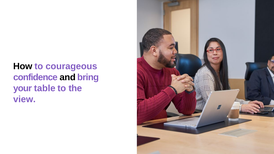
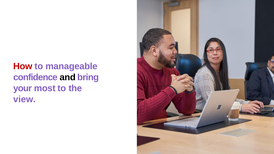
How colour: black -> red
courageous: courageous -> manageable
table: table -> most
